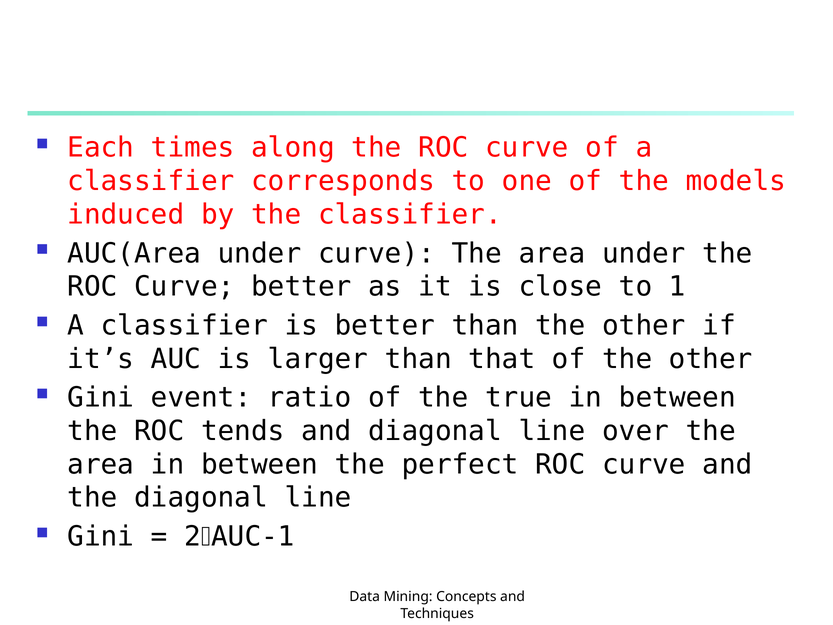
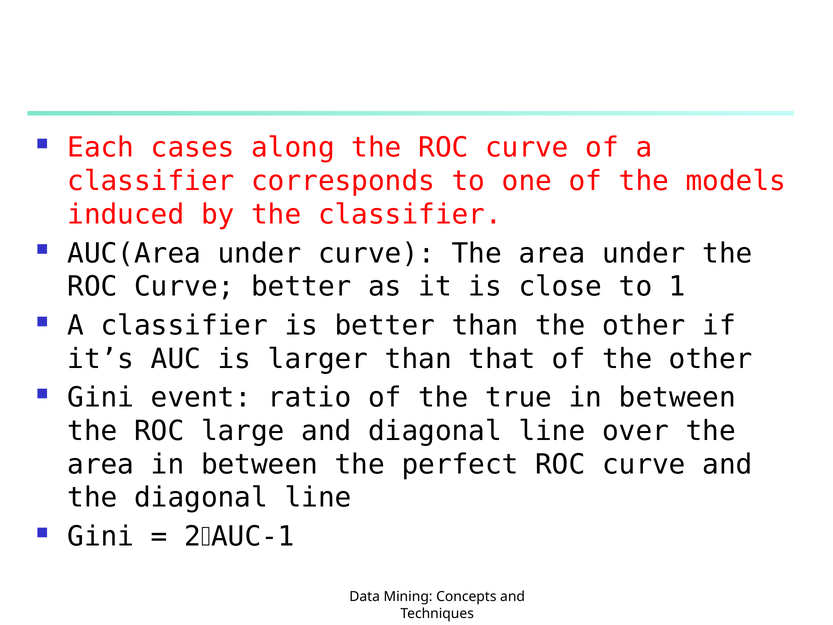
times: times -> cases
tends: tends -> large
